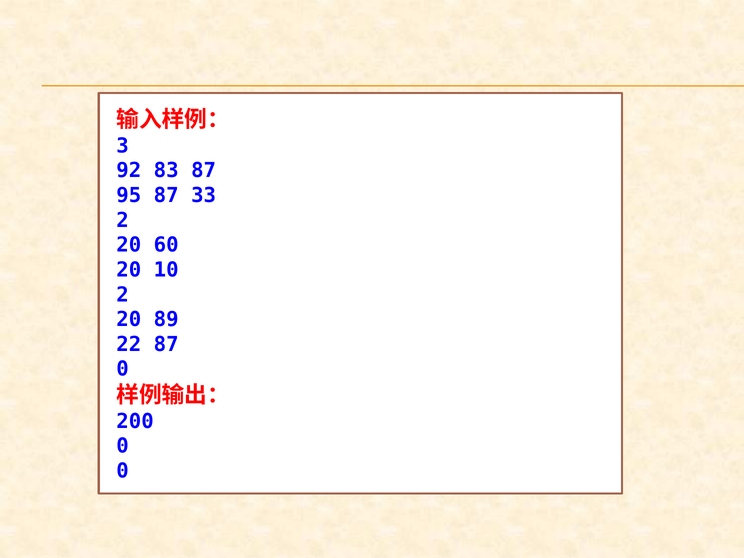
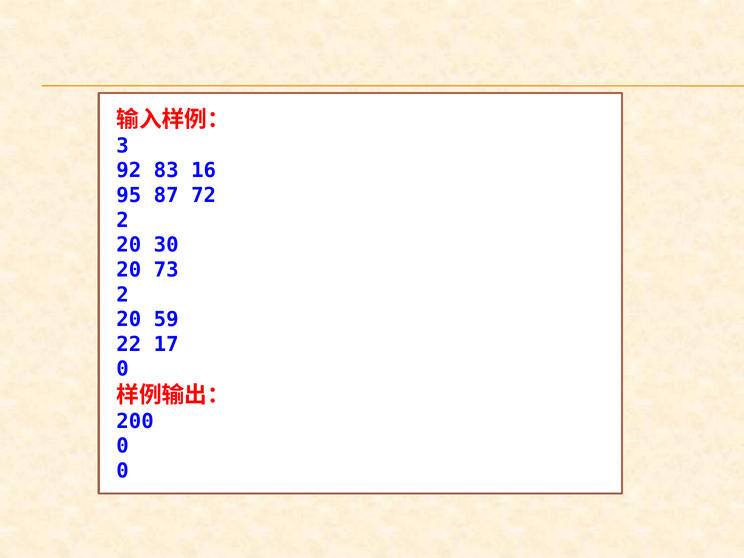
83 87: 87 -> 16
33: 33 -> 72
60: 60 -> 30
10: 10 -> 73
89: 89 -> 59
22 87: 87 -> 17
